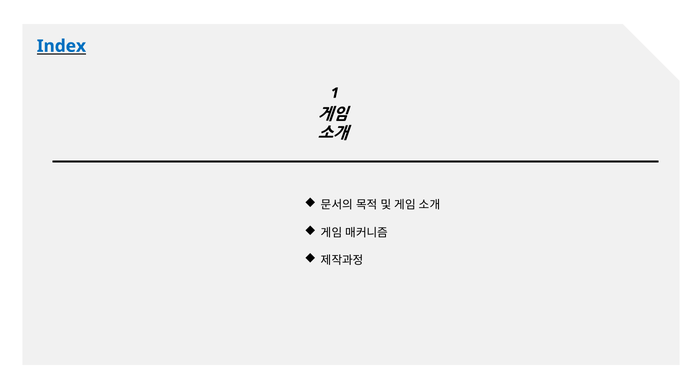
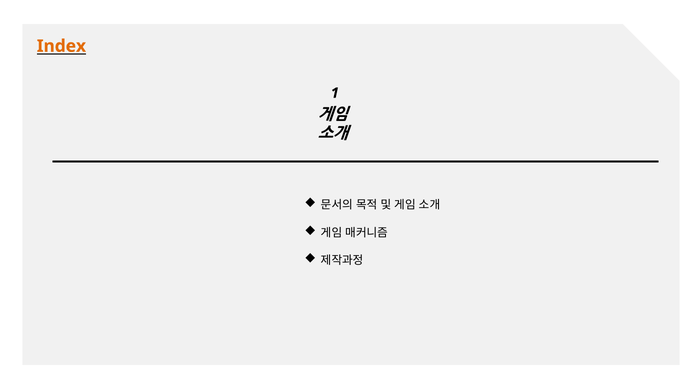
Index colour: blue -> orange
